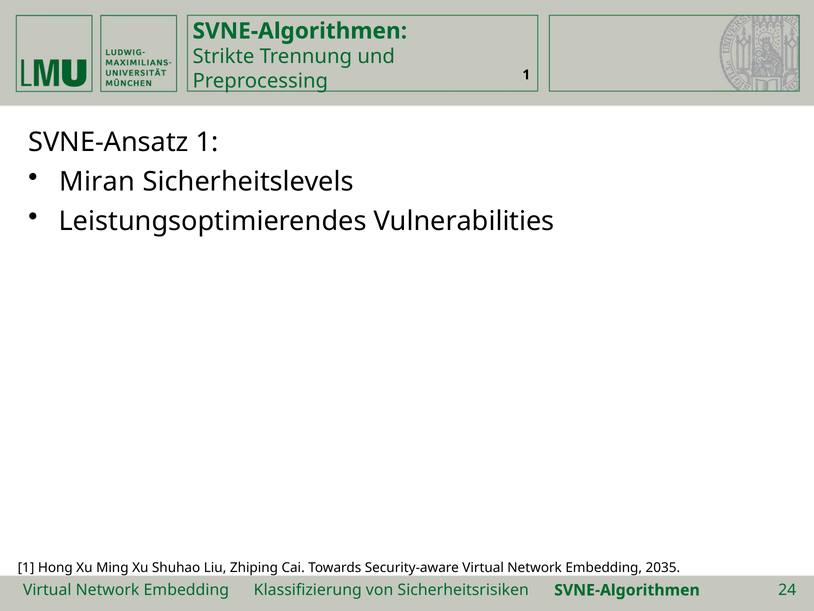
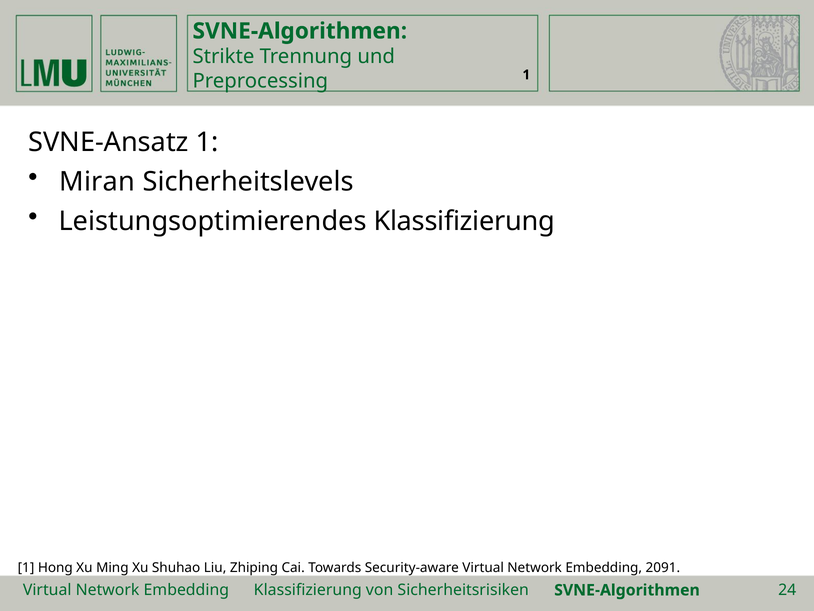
Leistungsoptimierendes Vulnerabilities: Vulnerabilities -> Klassifizierung
2035: 2035 -> 2091
